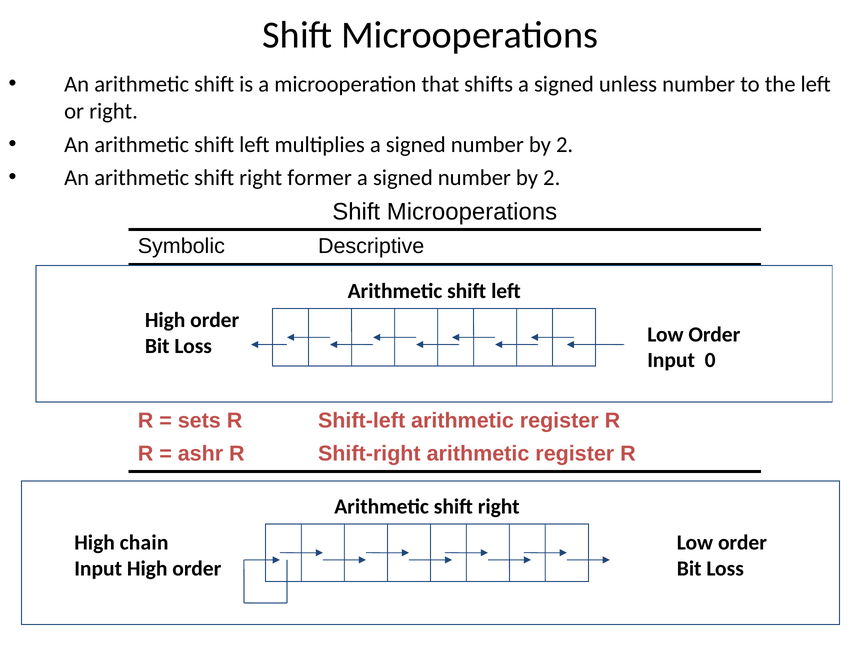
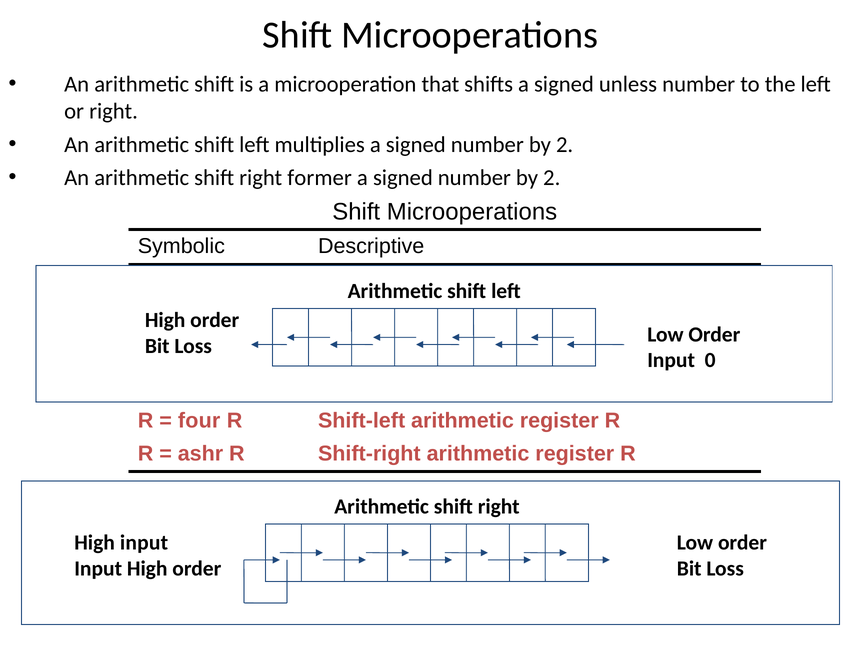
sets: sets -> four
High chain: chain -> input
